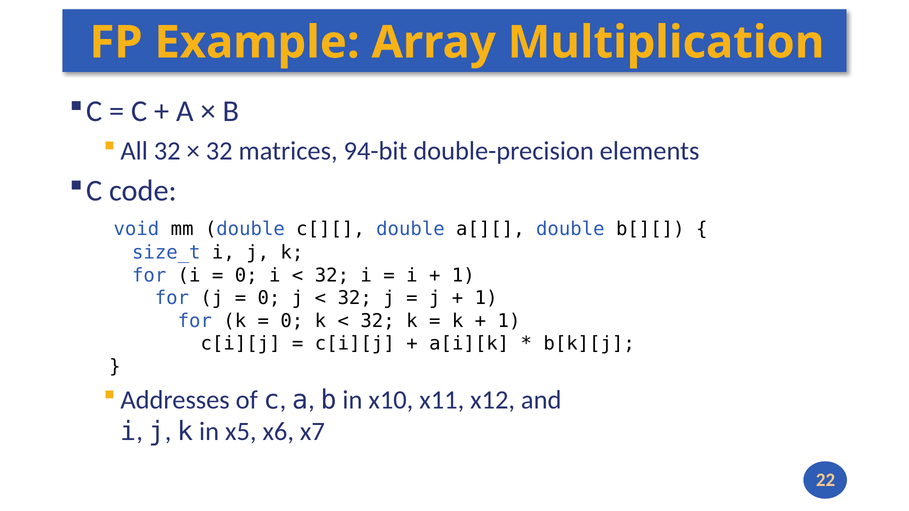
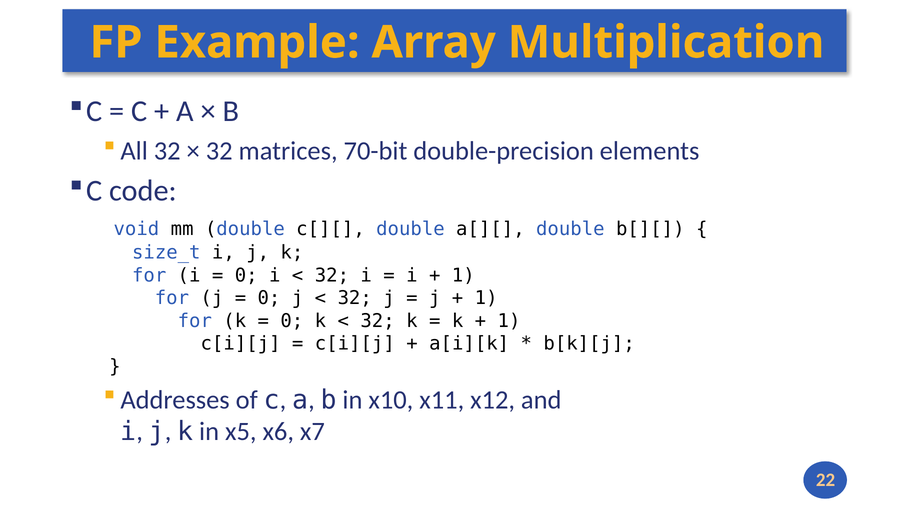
94-bit: 94-bit -> 70-bit
